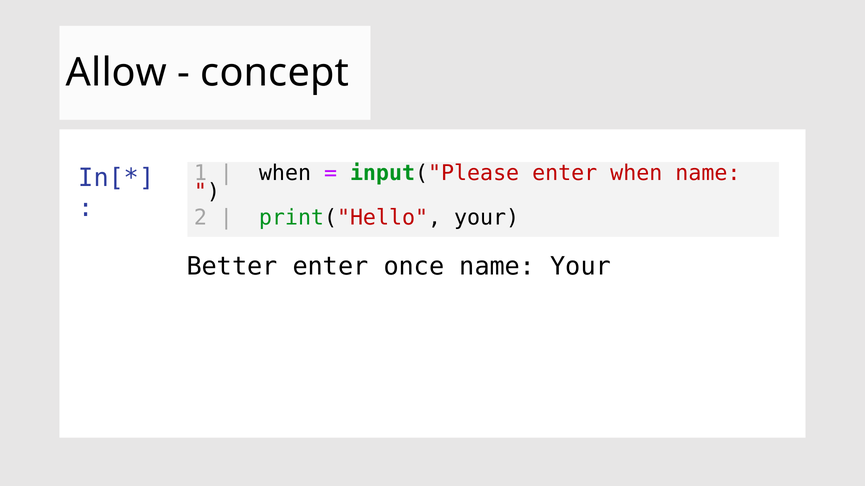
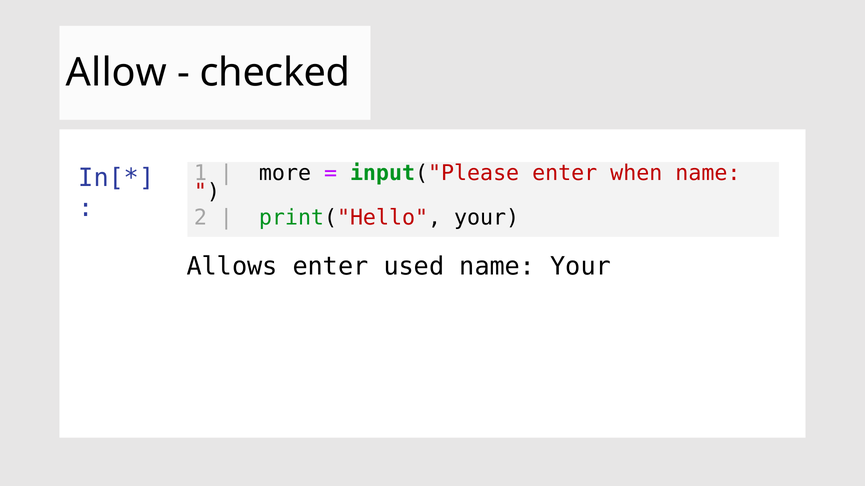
concept: concept -> checked
when at (285, 173): when -> more
Better: Better -> Allows
once: once -> used
